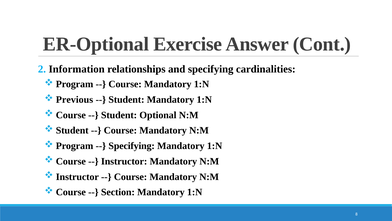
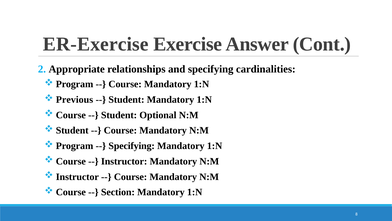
ER-Optional: ER-Optional -> ER-Exercise
Information: Information -> Appropriate
